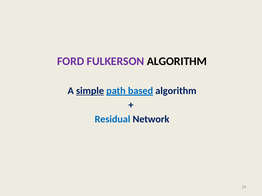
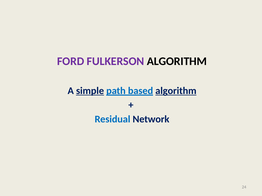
algorithm at (176, 91) underline: none -> present
